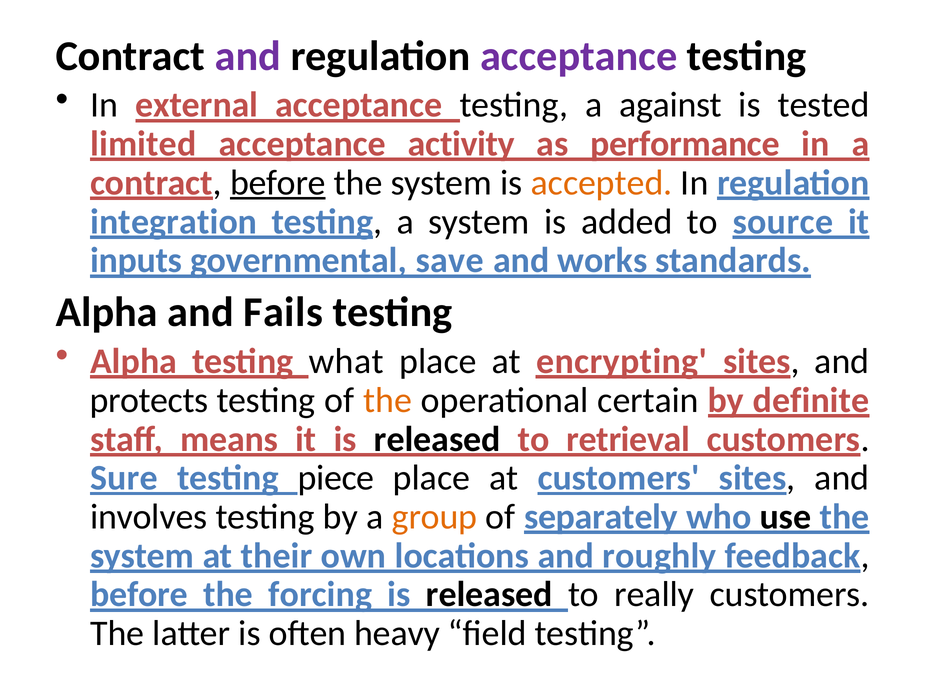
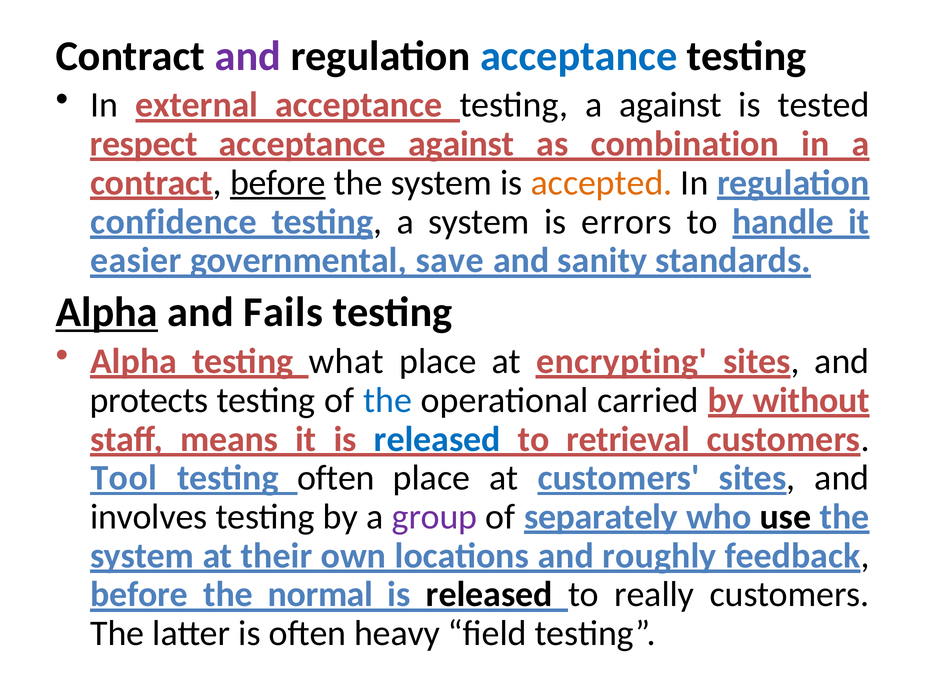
acceptance at (579, 56) colour: purple -> blue
limited: limited -> respect
acceptance activity: activity -> against
performance: performance -> combination
integration: integration -> confidence
added: added -> errors
source: source -> handle
inputs: inputs -> easier
works: works -> sanity
Alpha at (107, 312) underline: none -> present
the at (388, 400) colour: orange -> blue
certain: certain -> carried
definite: definite -> without
released at (437, 439) colour: black -> blue
Sure: Sure -> Tool
testing piece: piece -> often
group colour: orange -> purple
forcing: forcing -> normal
